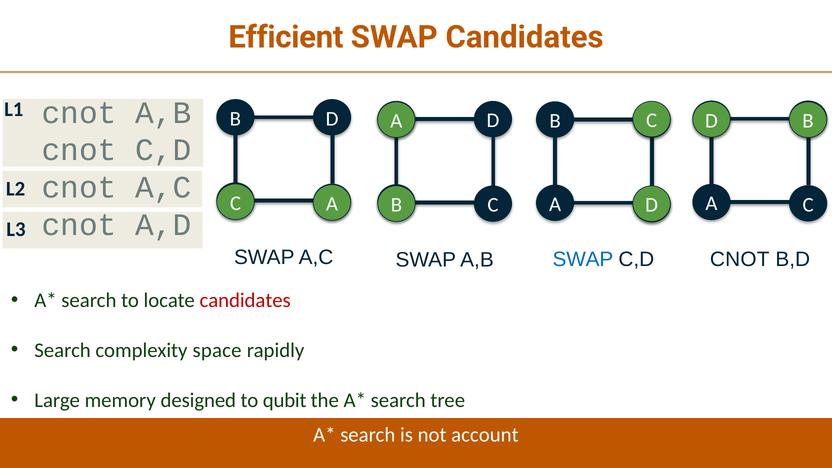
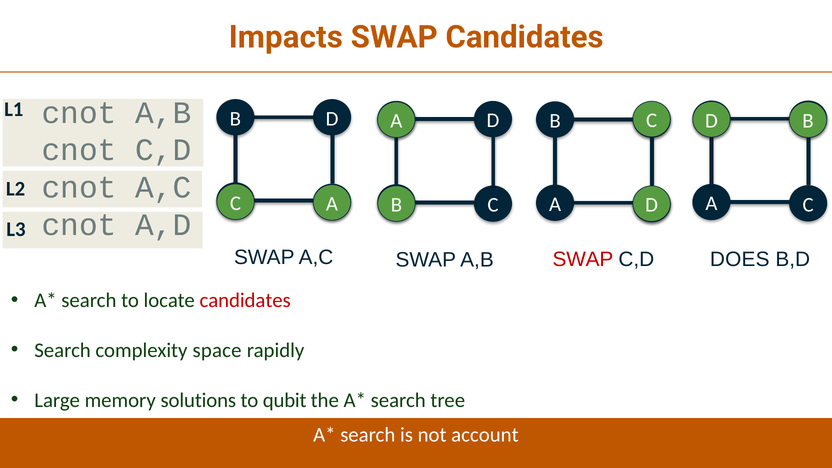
Efficient: Efficient -> Impacts
SWAP at (583, 260) colour: blue -> red
CNOT at (740, 260): CNOT -> DOES
designed: designed -> solutions
